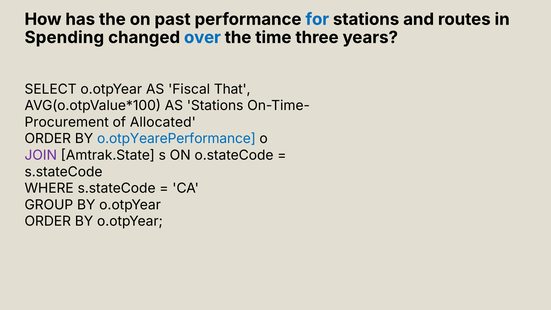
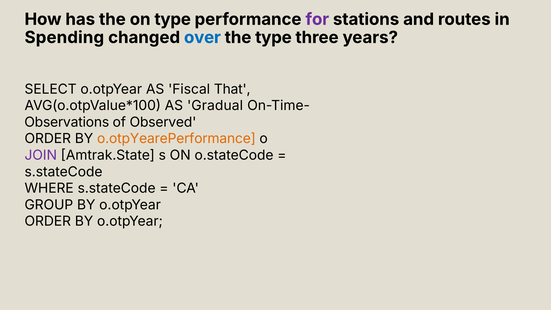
on past: past -> type
for colour: blue -> purple
the time: time -> type
AS Stations: Stations -> Gradual
Procurement: Procurement -> Observations
Allocated: Allocated -> Observed
o.otpYearePerformance colour: blue -> orange
